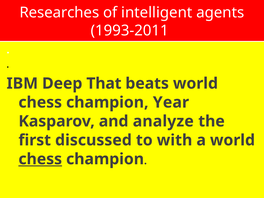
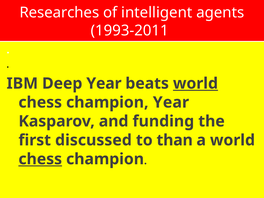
Deep That: That -> Year
world at (195, 83) underline: none -> present
analyze: analyze -> funding
with: with -> than
